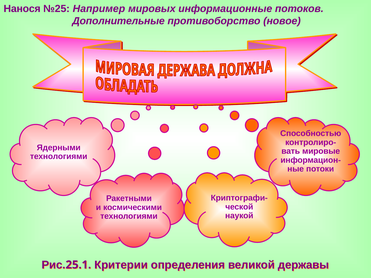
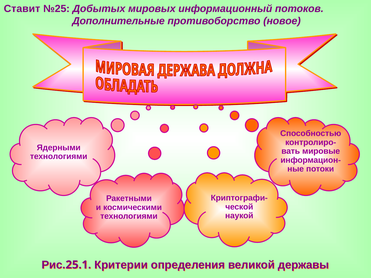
Нанося: Нанося -> Ставит
Например: Например -> Добытых
информационные: информационные -> информационный
